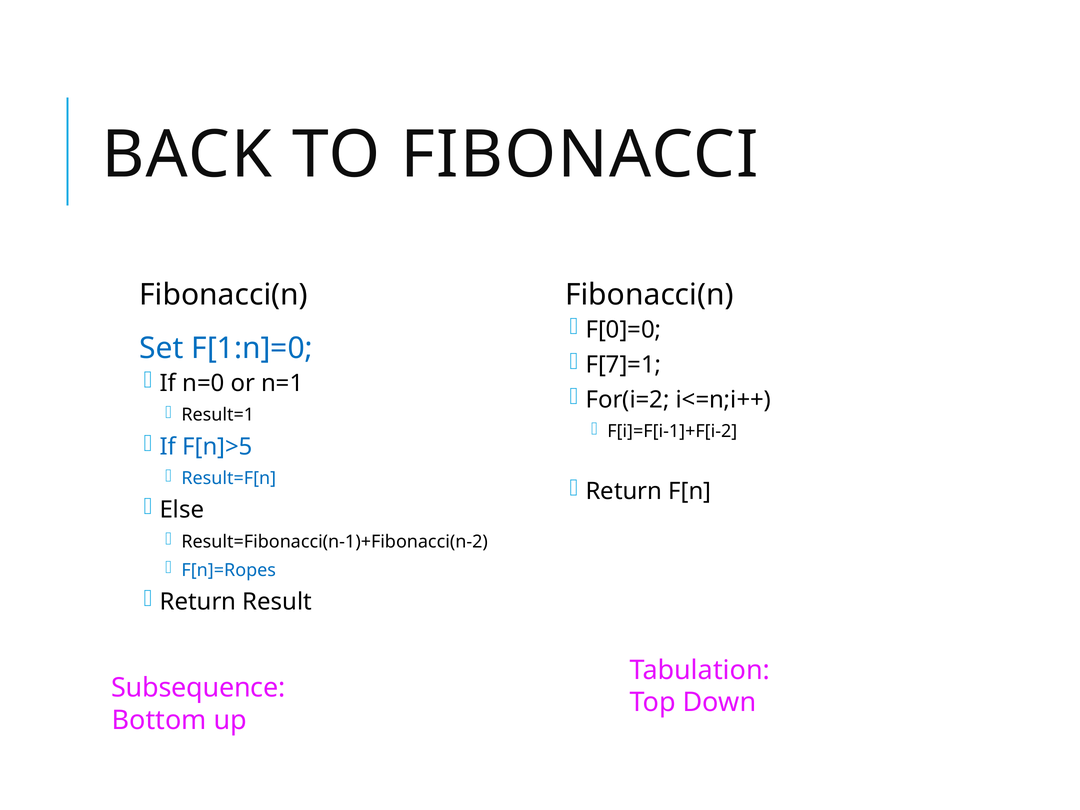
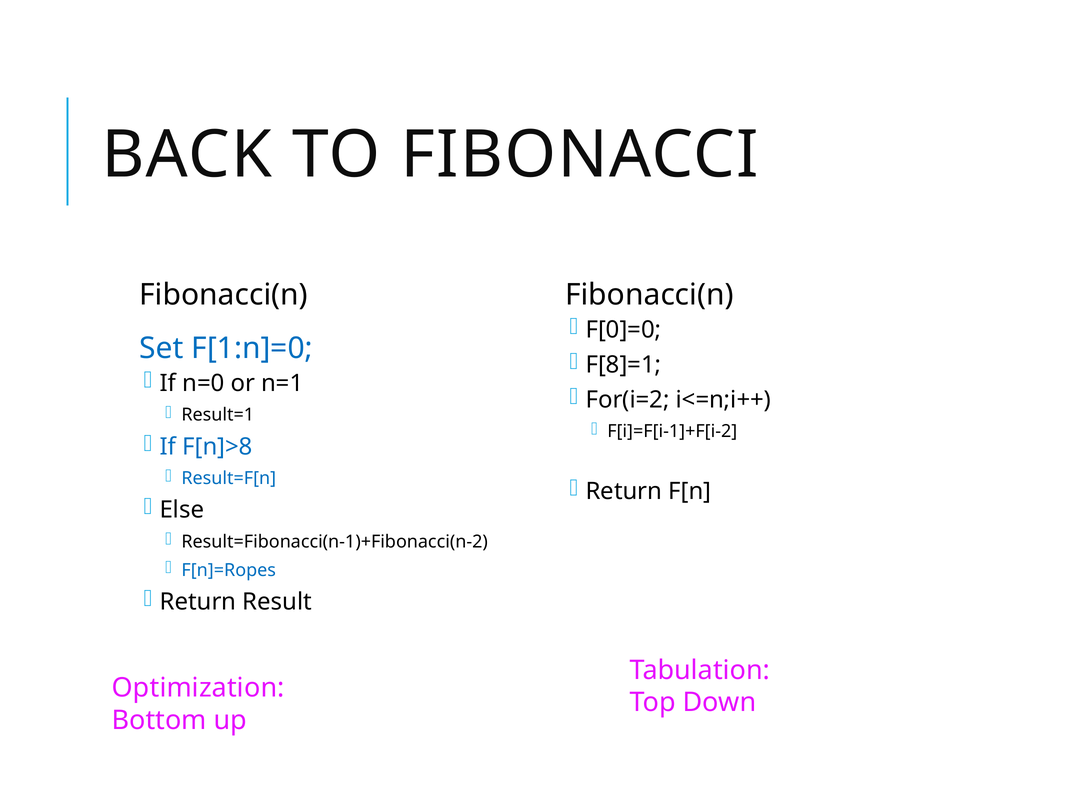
F[7]=1: F[7]=1 -> F[8]=1
F[n]>5: F[n]>5 -> F[n]>8
Subsequence: Subsequence -> Optimization
